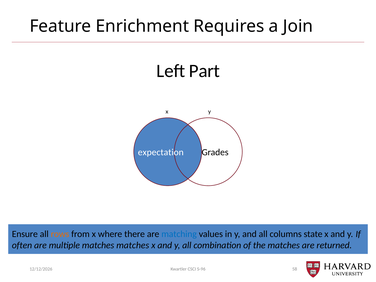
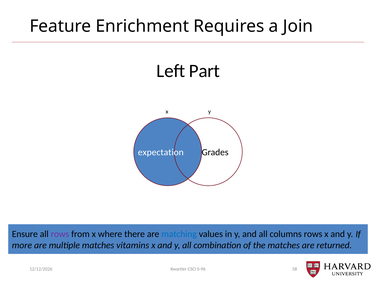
rows at (60, 234) colour: orange -> purple
columns state: state -> rows
often: often -> more
matches matches: matches -> vitamins
